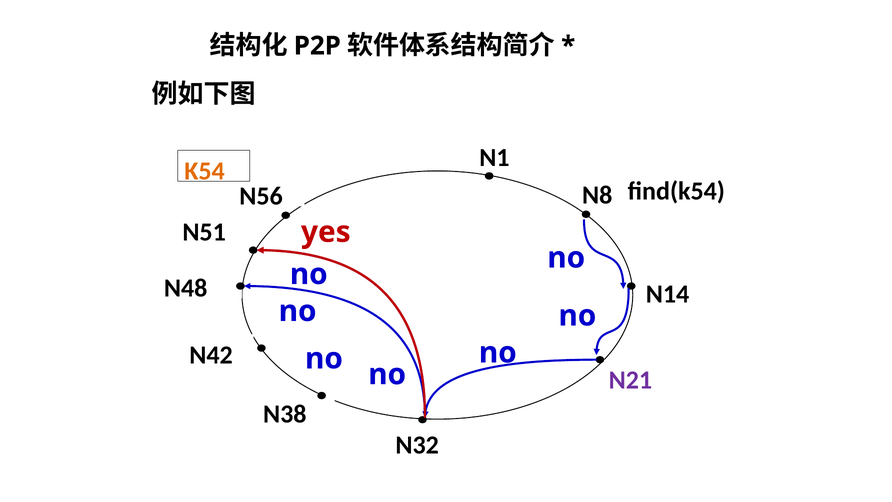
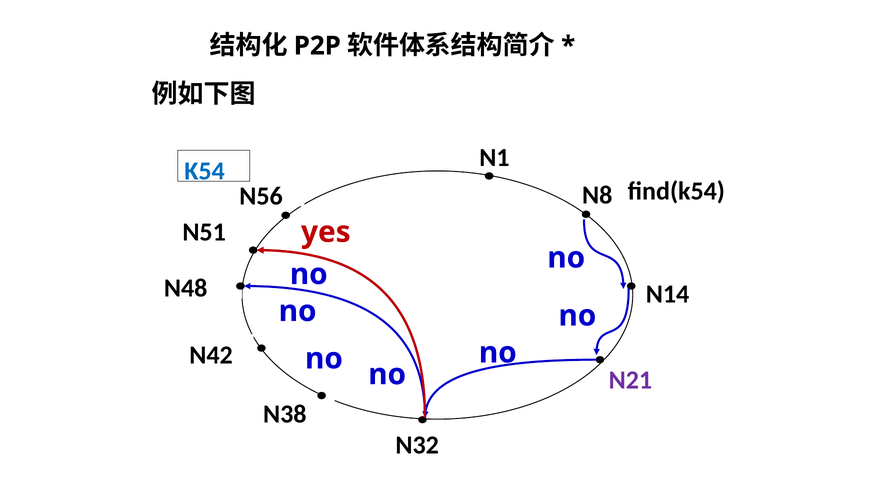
K54 colour: orange -> blue
